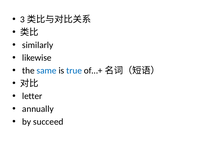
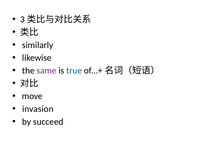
same colour: blue -> purple
letter: letter -> move
annually: annually -> invasion
